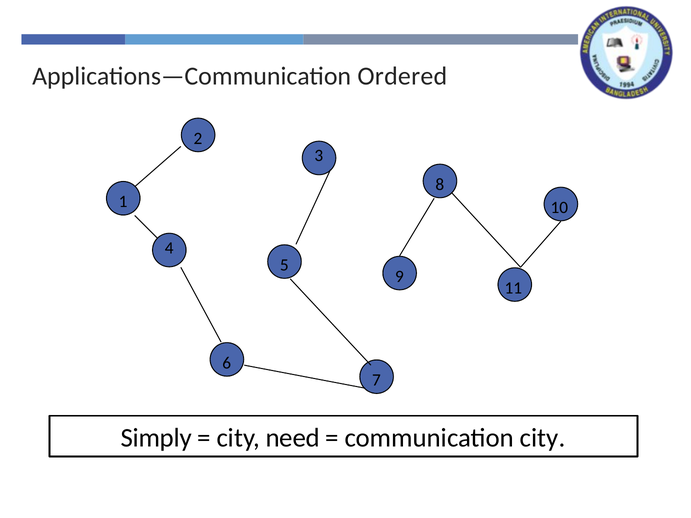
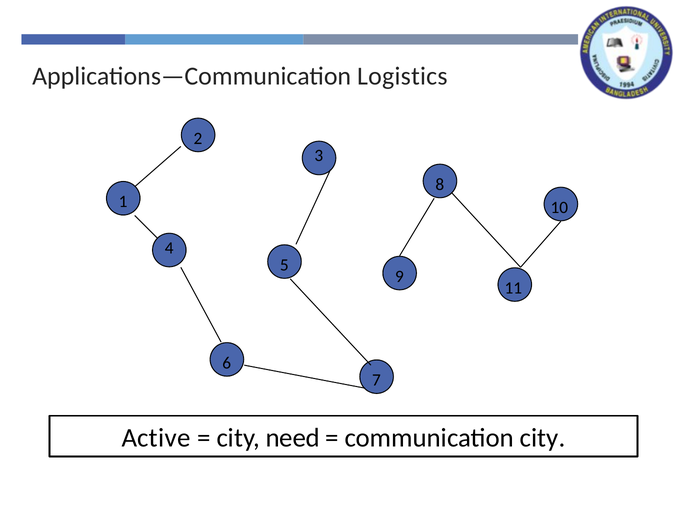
Ordered: Ordered -> Logistics
Simply: Simply -> Active
